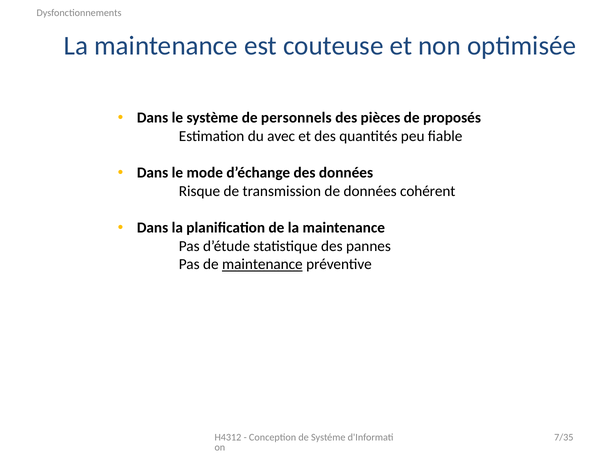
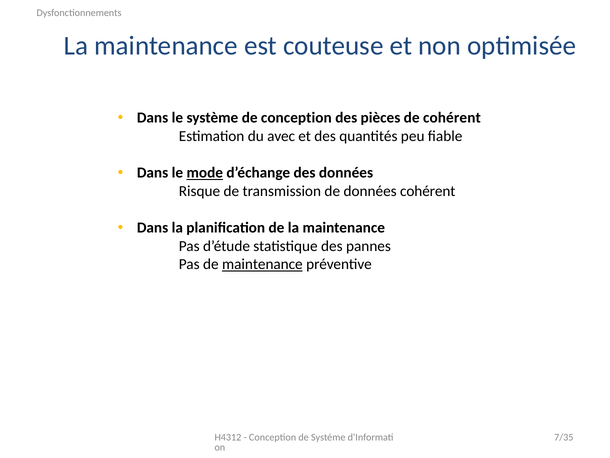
de personnels: personnels -> conception
de proposés: proposés -> cohérent
mode underline: none -> present
